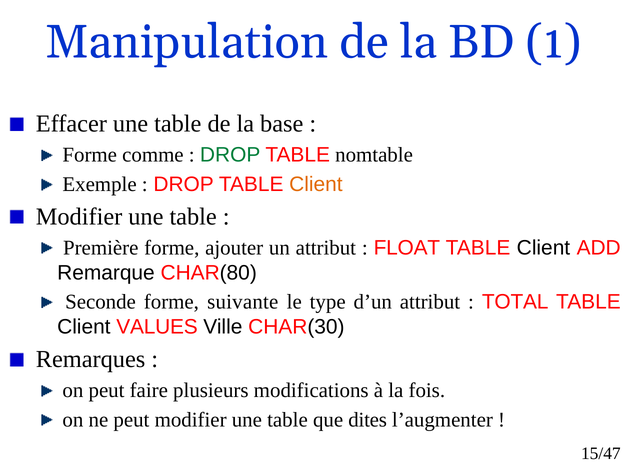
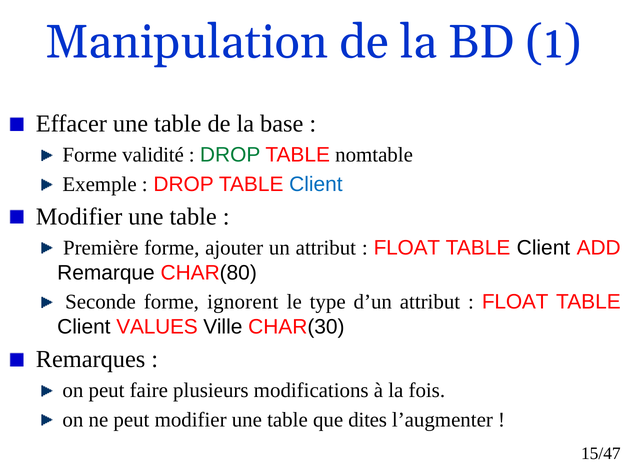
comme: comme -> validité
Client at (316, 184) colour: orange -> blue
suivante: suivante -> ignorent
TOTAL at (515, 302): TOTAL -> FLOAT
